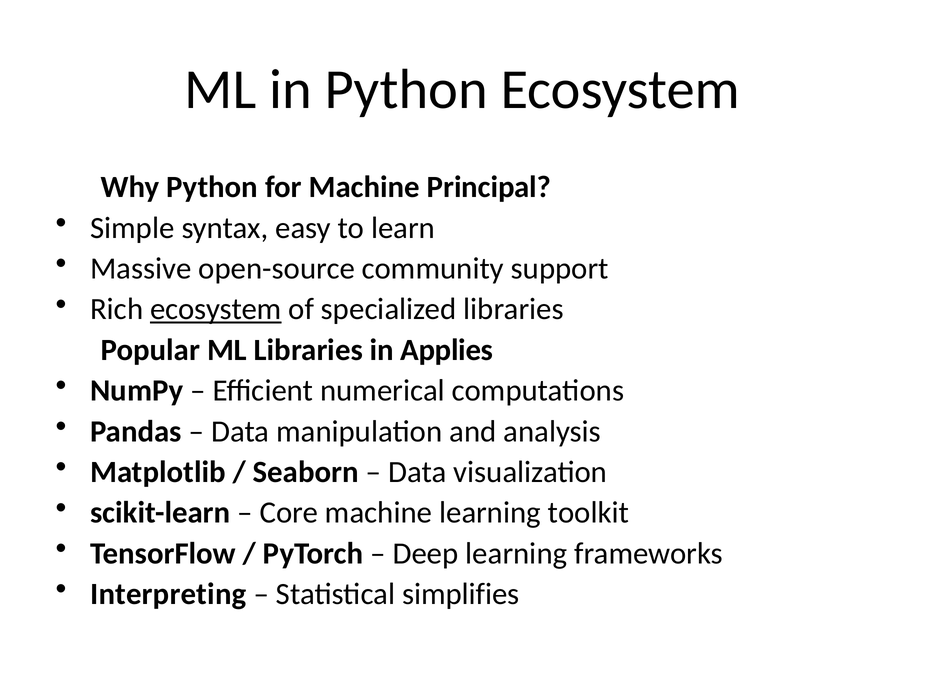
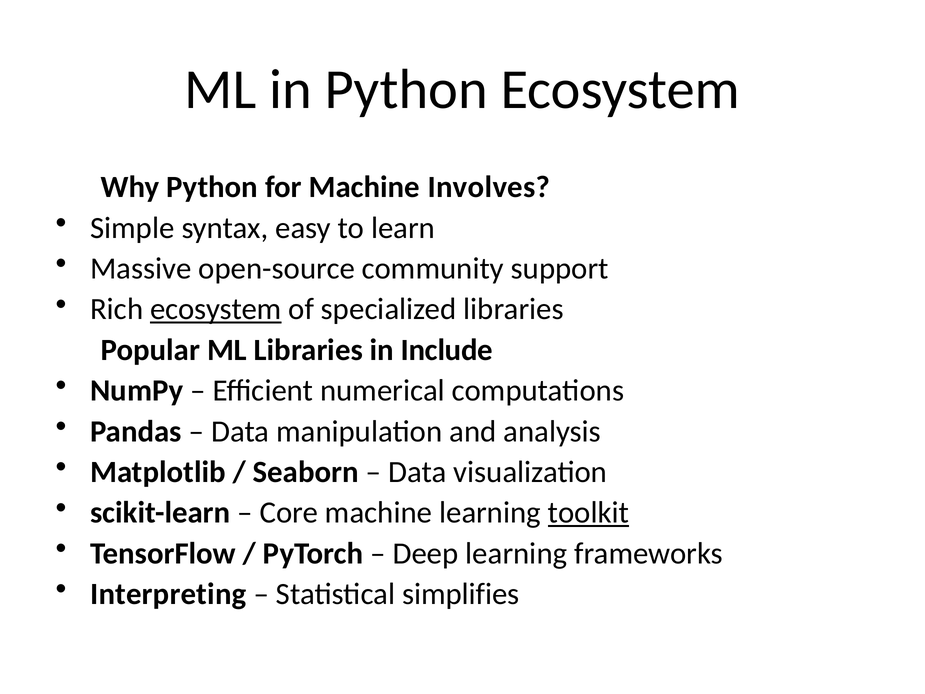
Principal: Principal -> Involves
Applies: Applies -> Include
toolkit underline: none -> present
